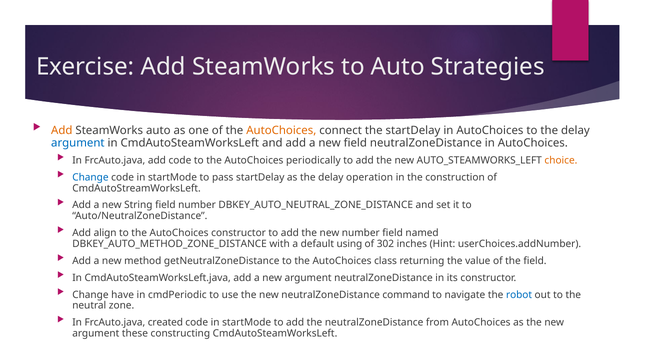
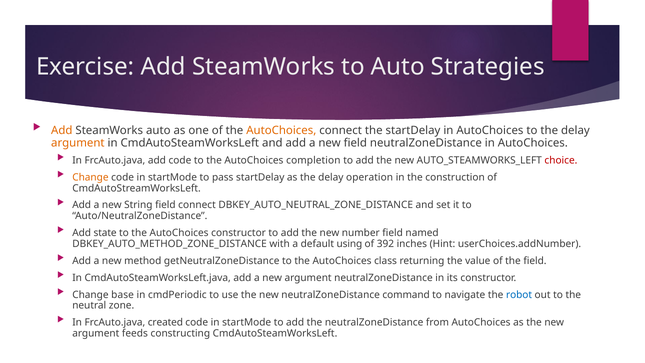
argument at (78, 143) colour: blue -> orange
periodically: periodically -> completion
choice colour: orange -> red
Change at (90, 177) colour: blue -> orange
field number: number -> connect
align: align -> state
302: 302 -> 392
have: have -> base
these: these -> feeds
